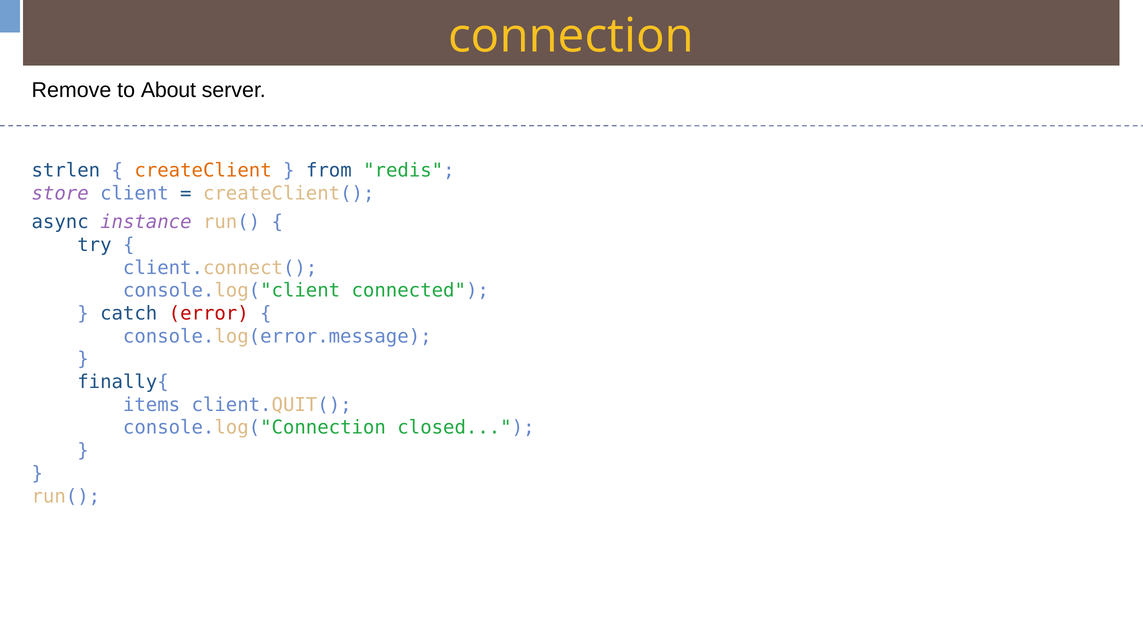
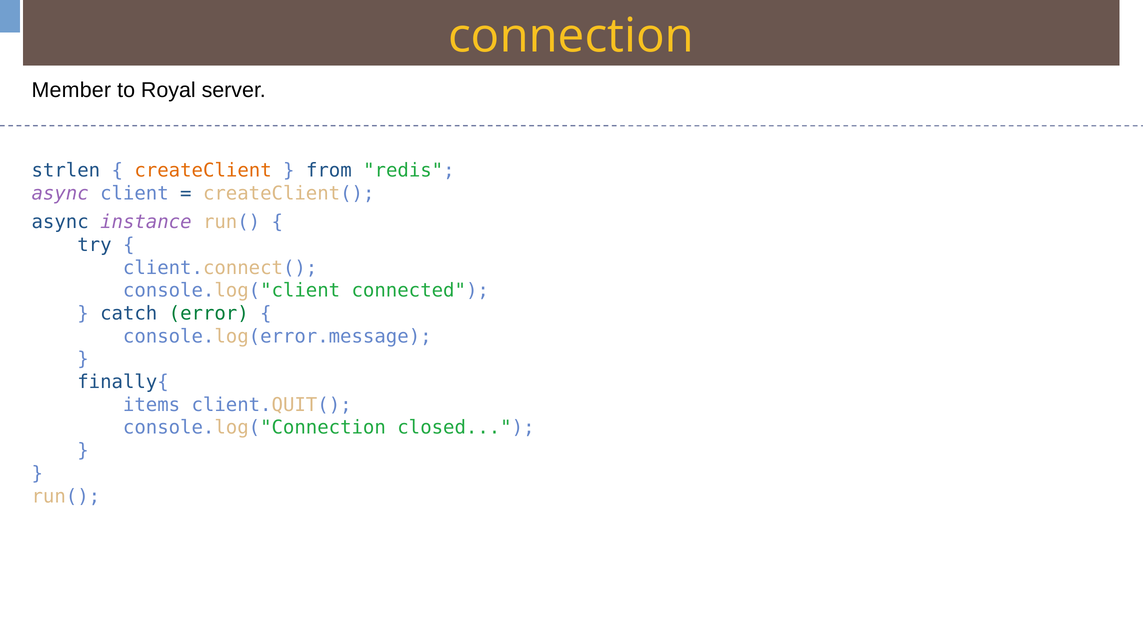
Remove: Remove -> Member
About: About -> Royal
store at (60, 193): store -> async
error colour: red -> green
